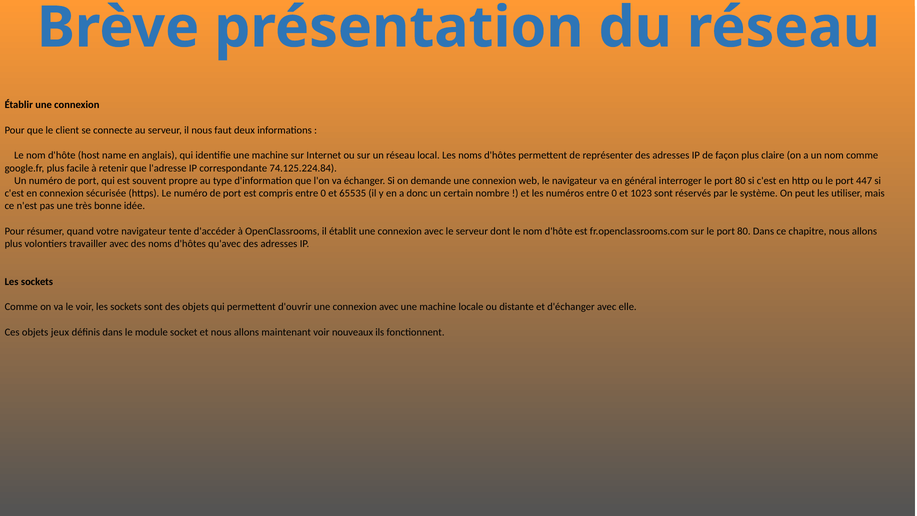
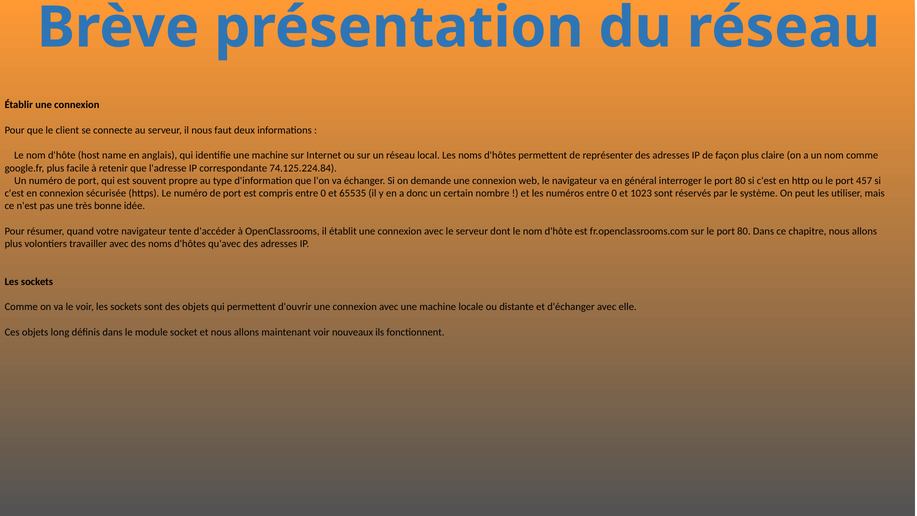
447: 447 -> 457
jeux: jeux -> long
